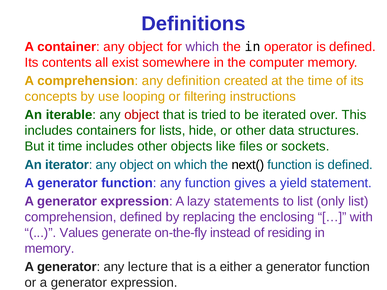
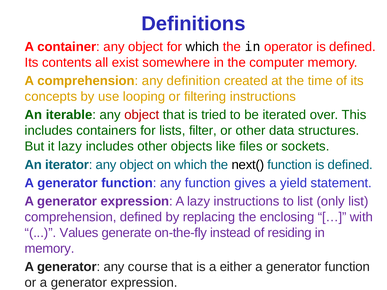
which at (202, 47) colour: purple -> black
hide: hide -> filter
it time: time -> lazy
lazy statements: statements -> instructions
lecture: lecture -> course
